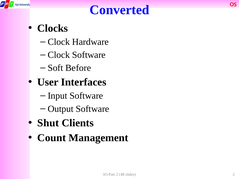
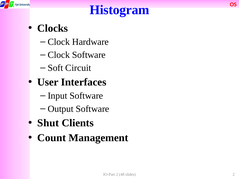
Converted: Converted -> Histogram
Before: Before -> Circuit
